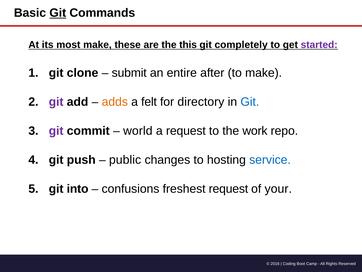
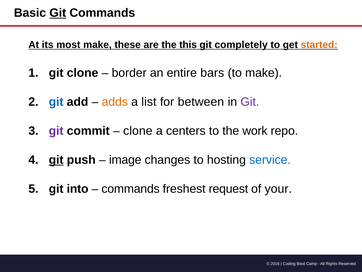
started colour: purple -> orange
submit: submit -> border
after: after -> bars
git at (56, 102) colour: purple -> blue
felt: felt -> list
directory: directory -> between
Git at (250, 102) colour: blue -> purple
world at (138, 131): world -> clone
a request: request -> centers
git at (56, 160) underline: none -> present
public: public -> image
confusions at (130, 188): confusions -> commands
